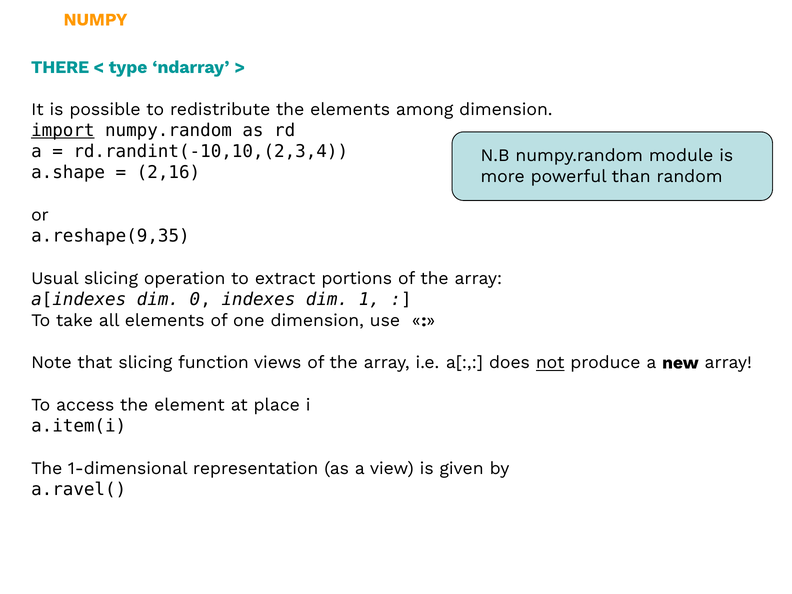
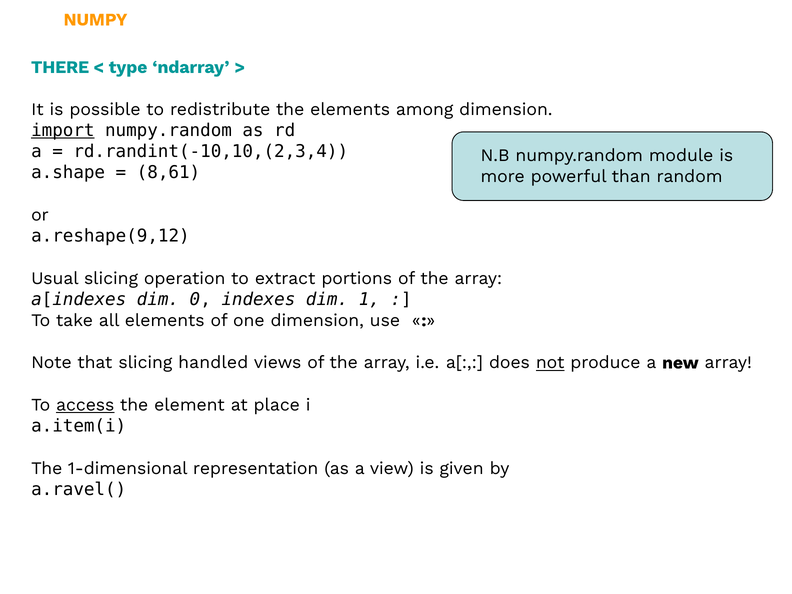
2,16: 2,16 -> 8,61
a.reshape(9,35: a.reshape(9,35 -> a.reshape(9,12
function: function -> handled
access underline: none -> present
